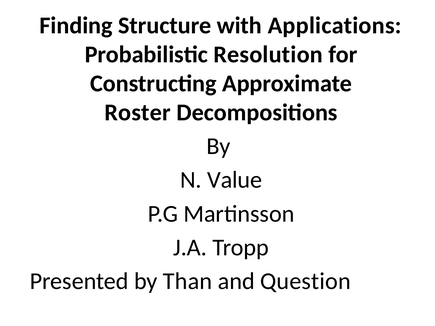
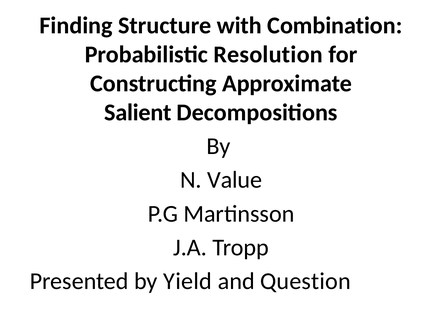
Applications: Applications -> Combination
Roster: Roster -> Salient
Than: Than -> Yield
